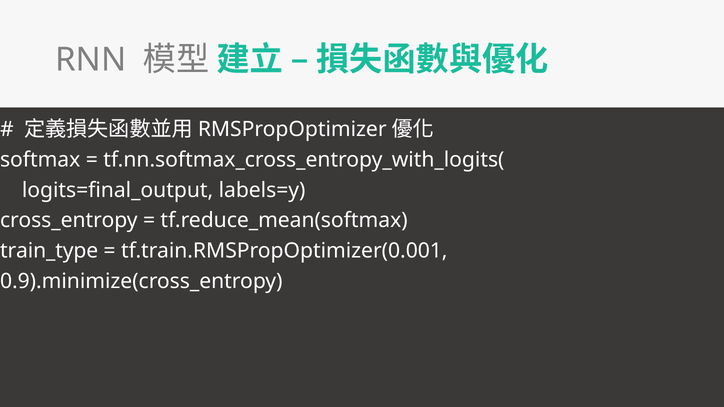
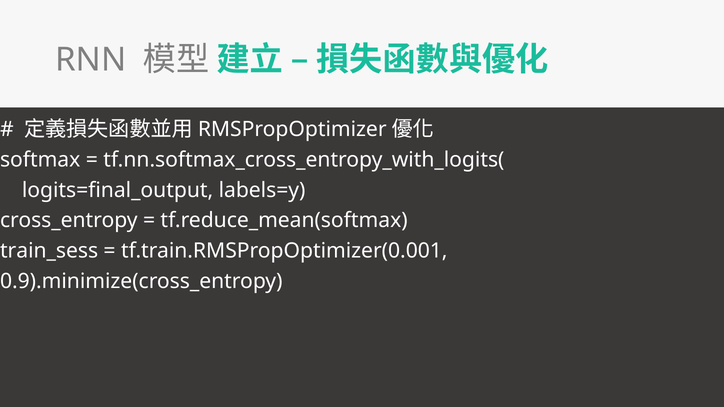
train_type: train_type -> train_sess
